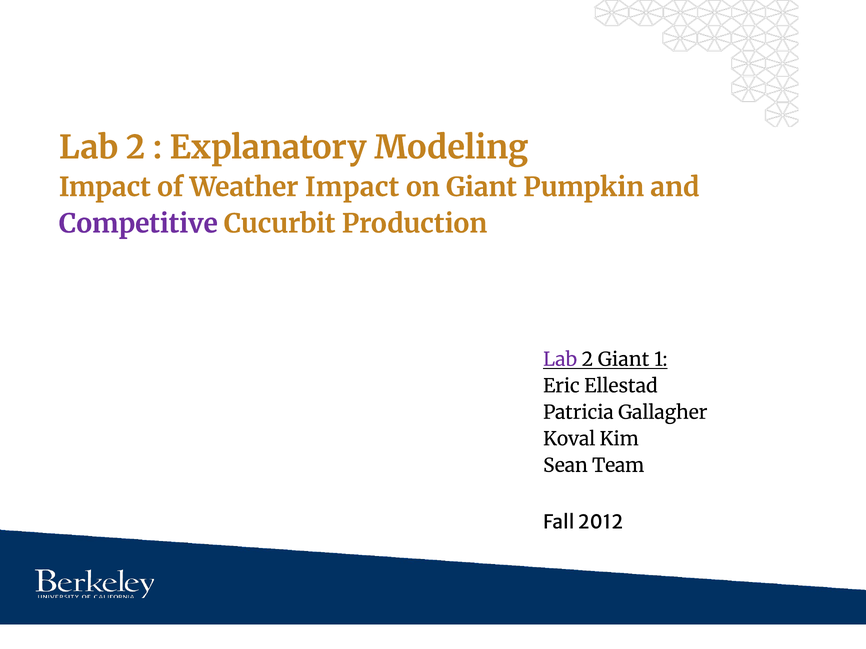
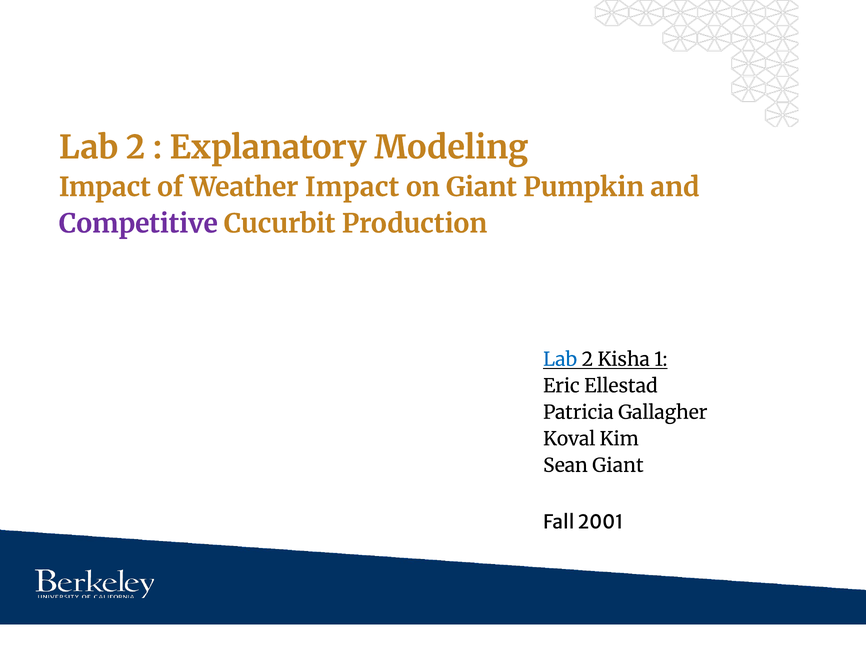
Lab at (560, 360) colour: purple -> blue
2 Giant: Giant -> Kisha
Sean Team: Team -> Giant
2012: 2012 -> 2001
